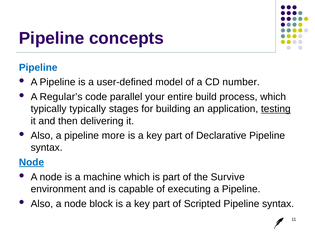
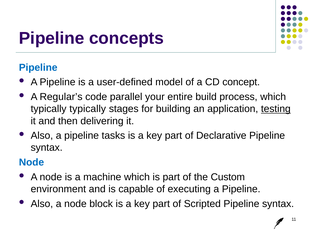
number: number -> concept
more: more -> tasks
Node at (31, 163) underline: present -> none
Survive: Survive -> Custom
